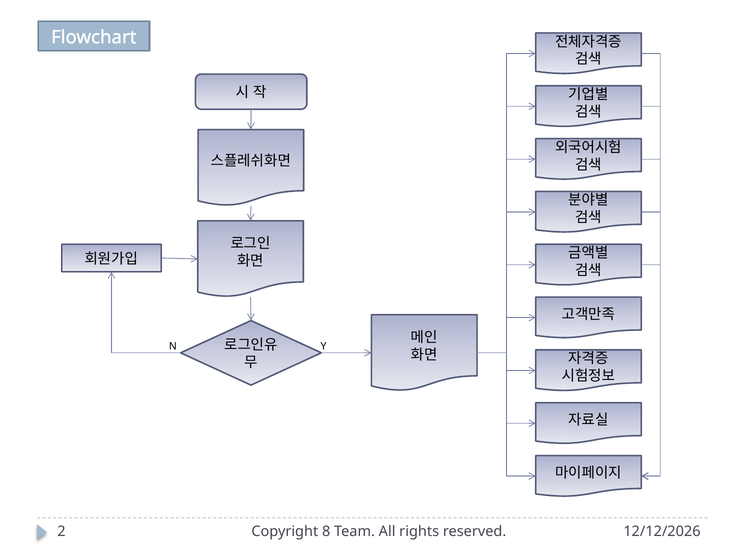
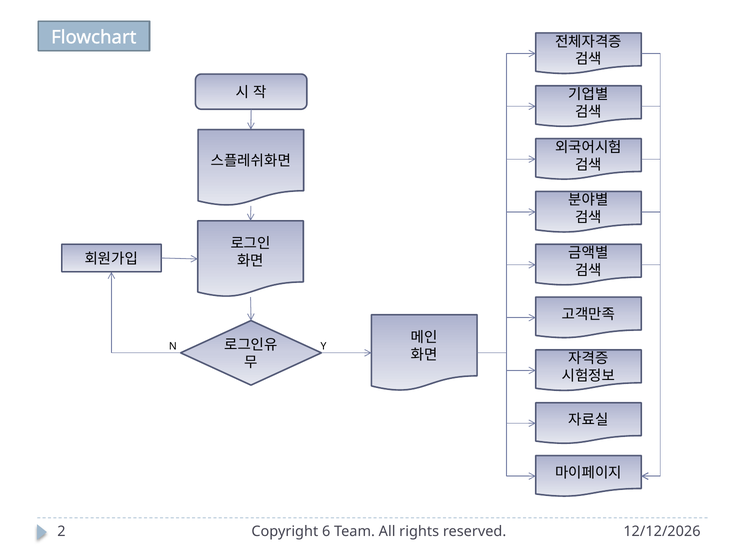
8: 8 -> 6
